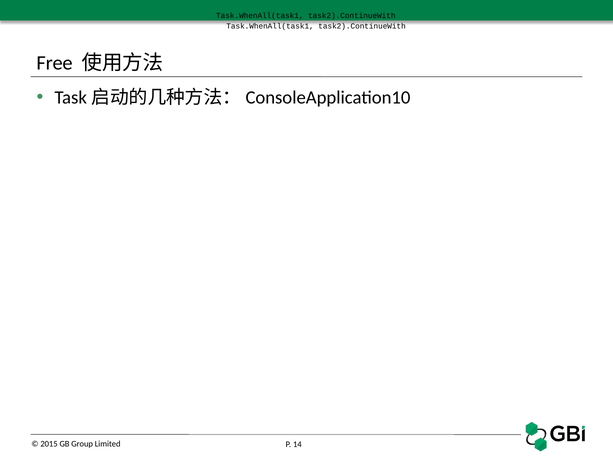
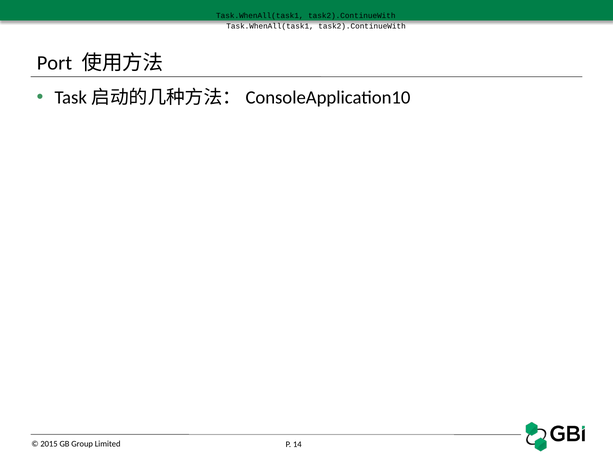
Free: Free -> Port
